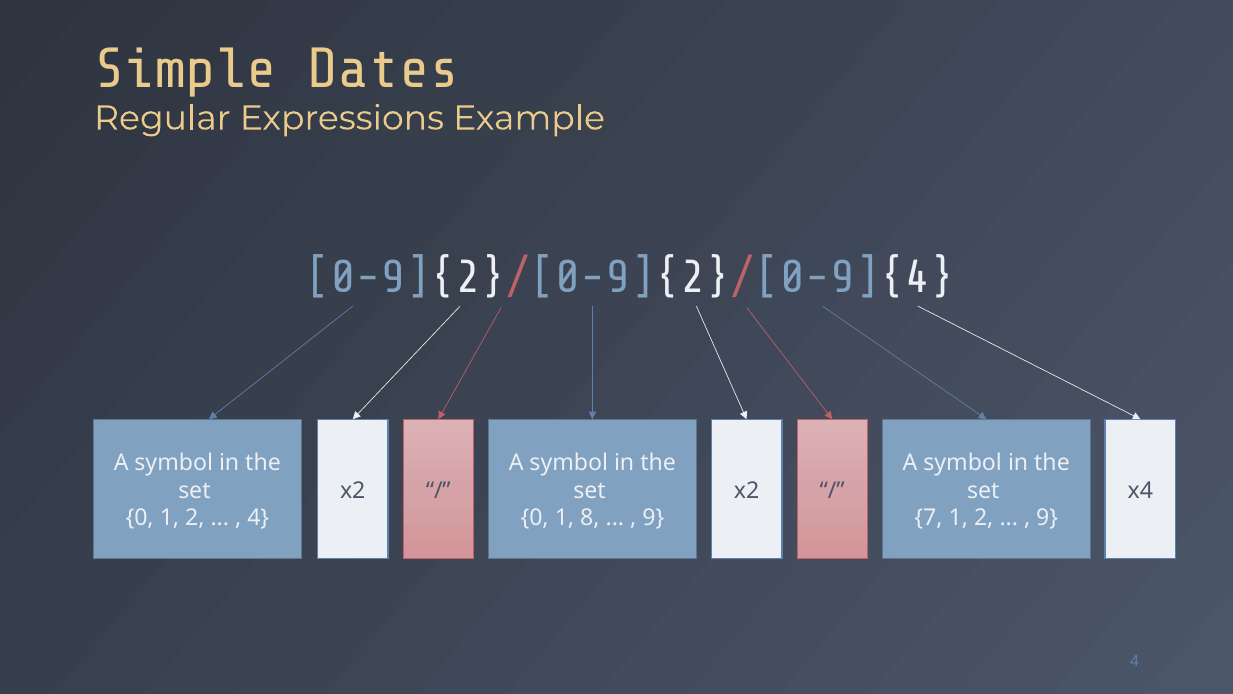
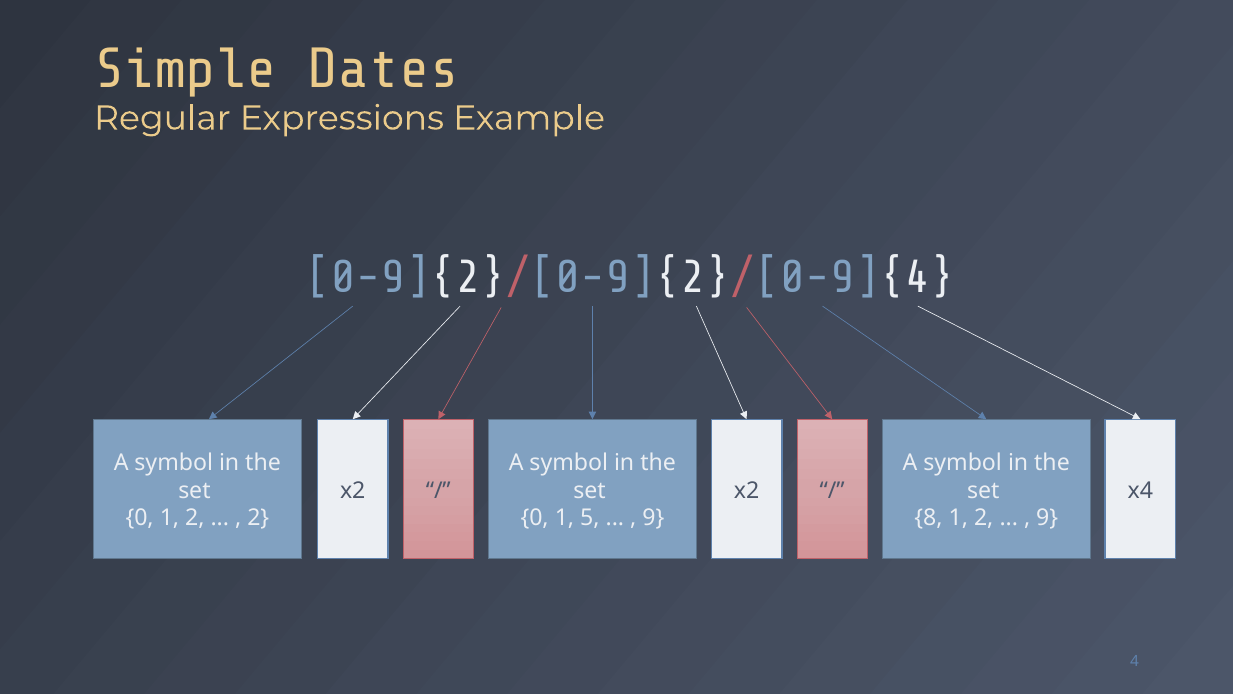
4 at (258, 518): 4 -> 2
8: 8 -> 5
7: 7 -> 8
